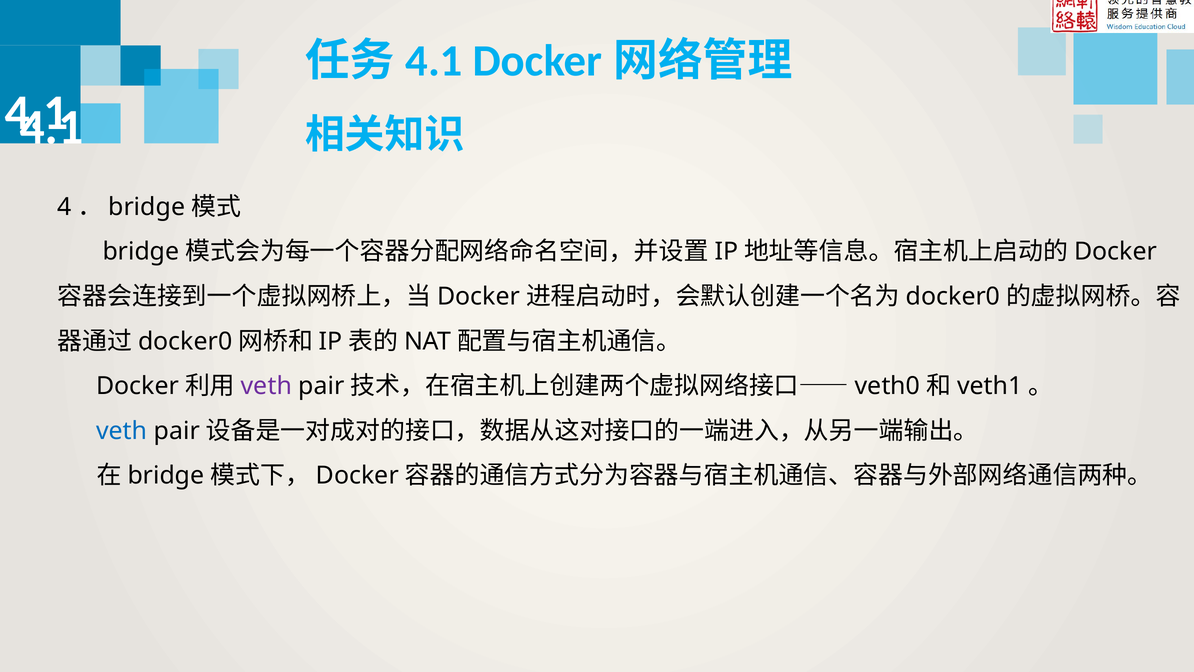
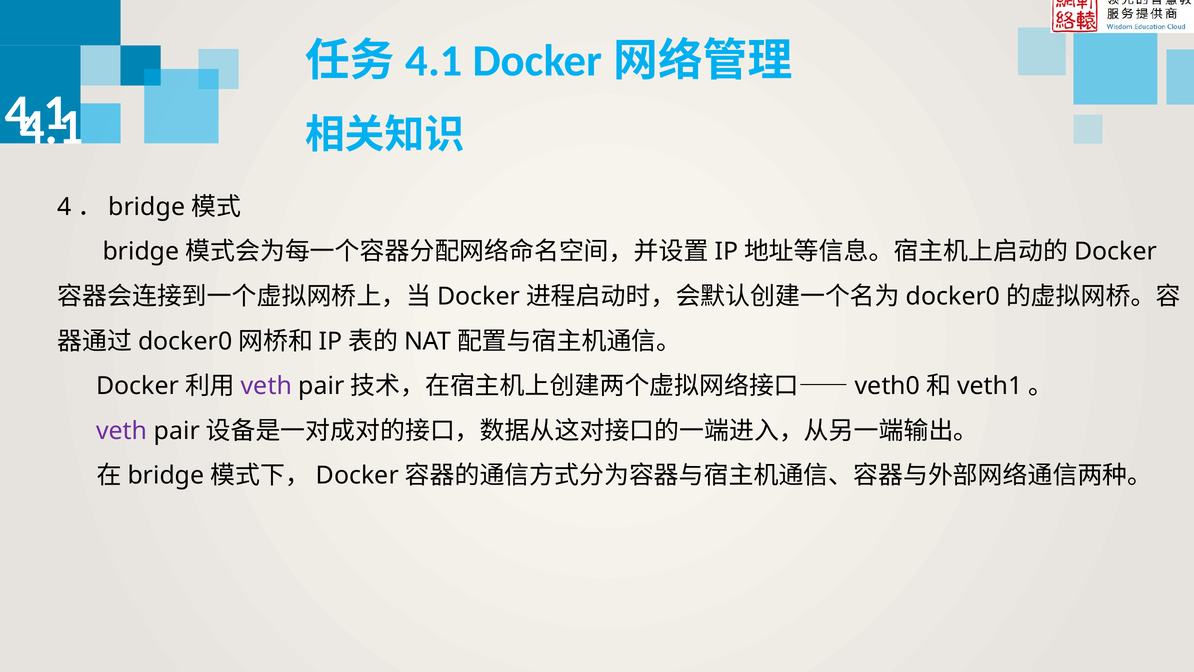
veth at (122, 431) colour: blue -> purple
